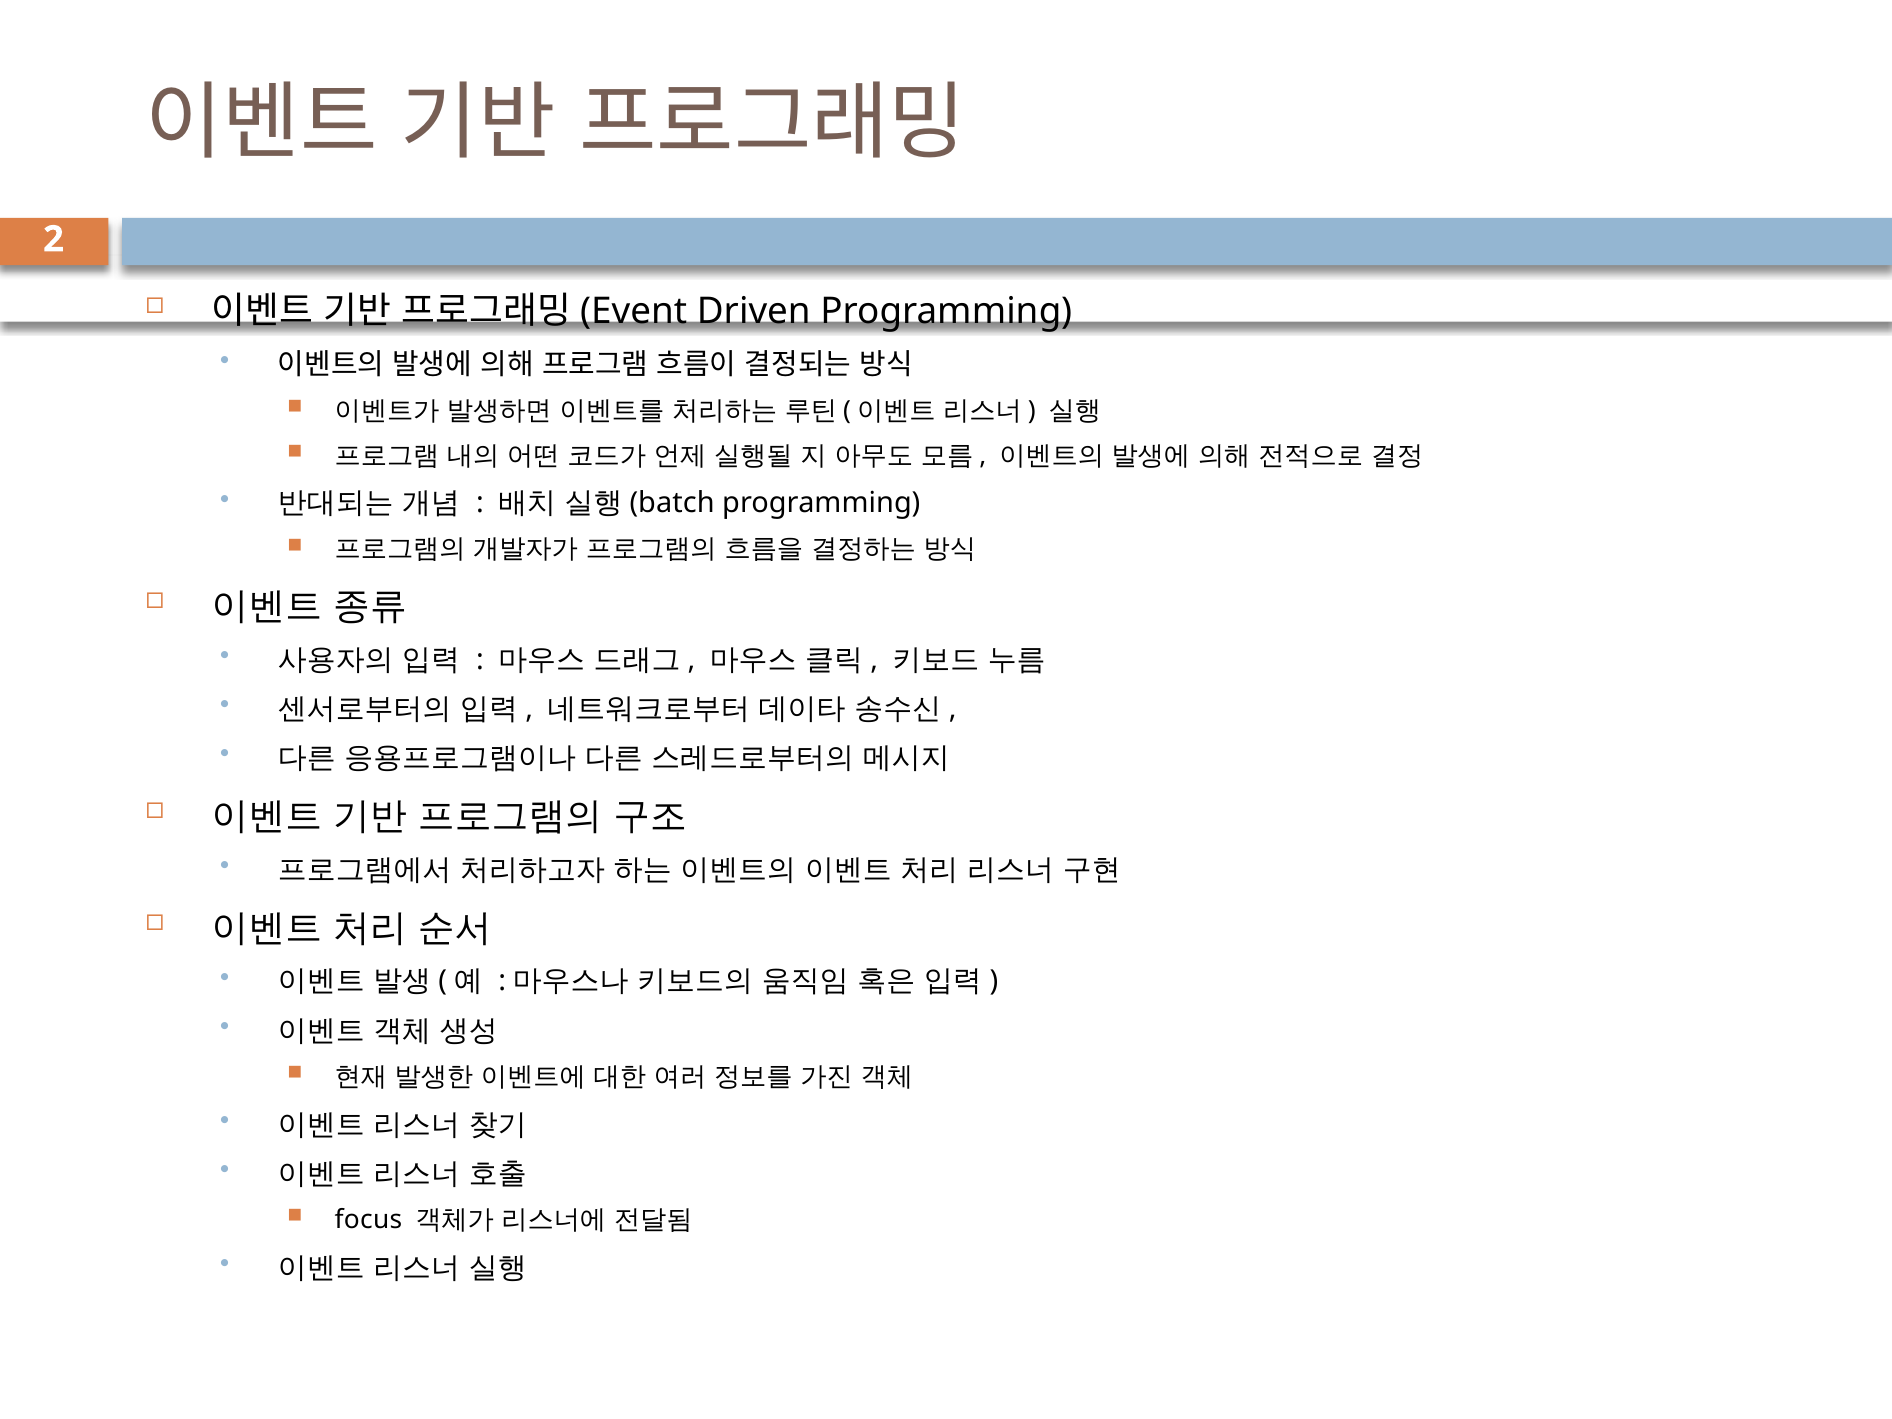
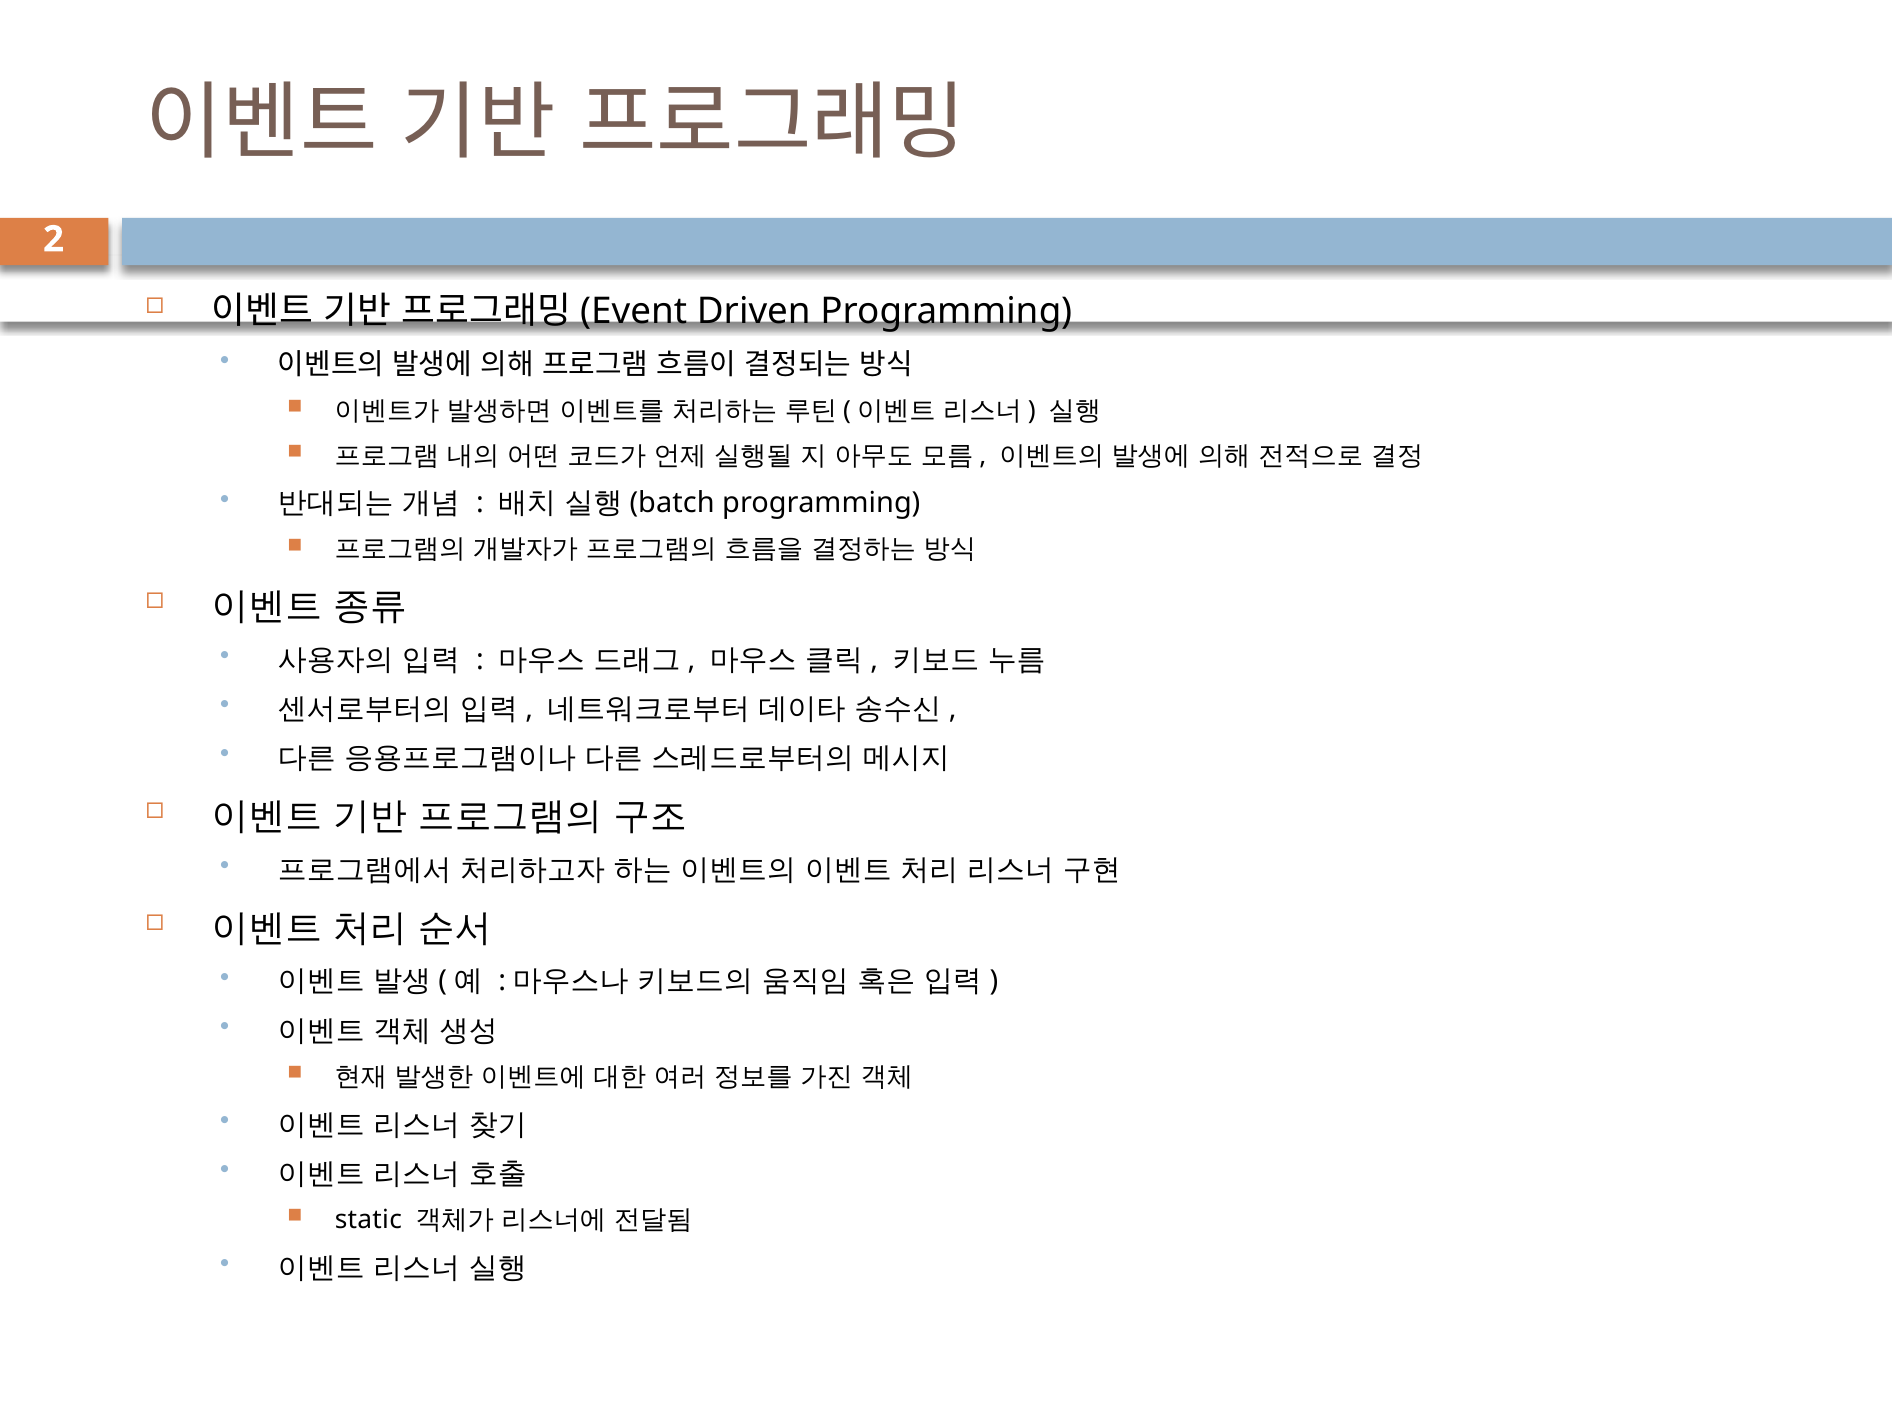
focus: focus -> static
